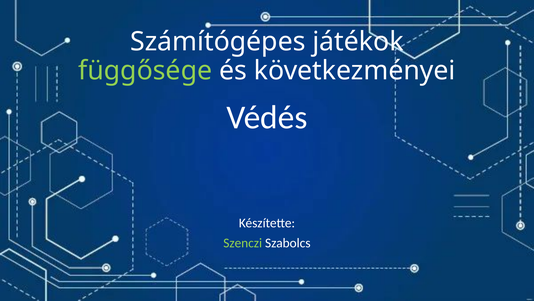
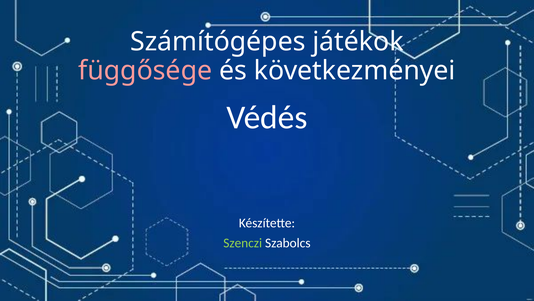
függősége colour: light green -> pink
